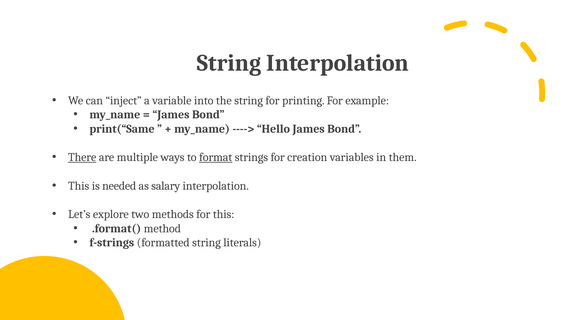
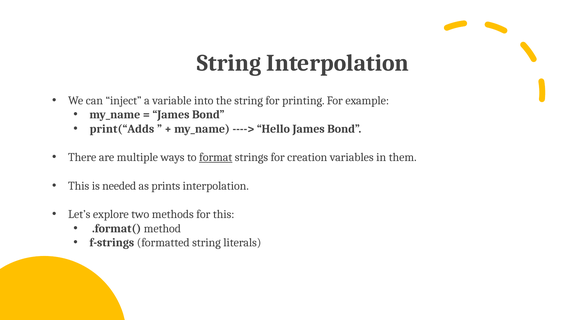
print(“Same: print(“Same -> print(“Adds
There underline: present -> none
salary: salary -> prints
